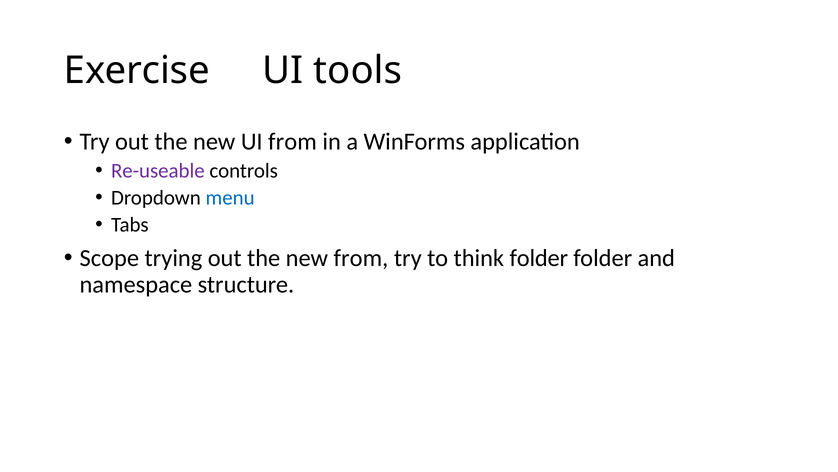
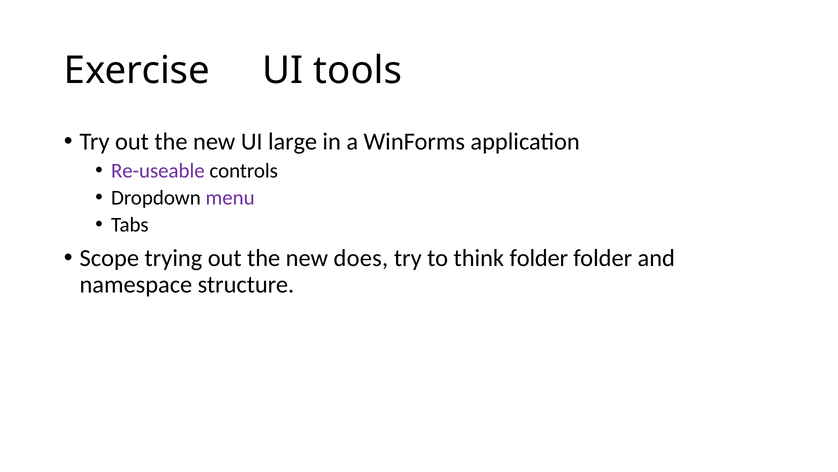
UI from: from -> large
menu colour: blue -> purple
new from: from -> does
